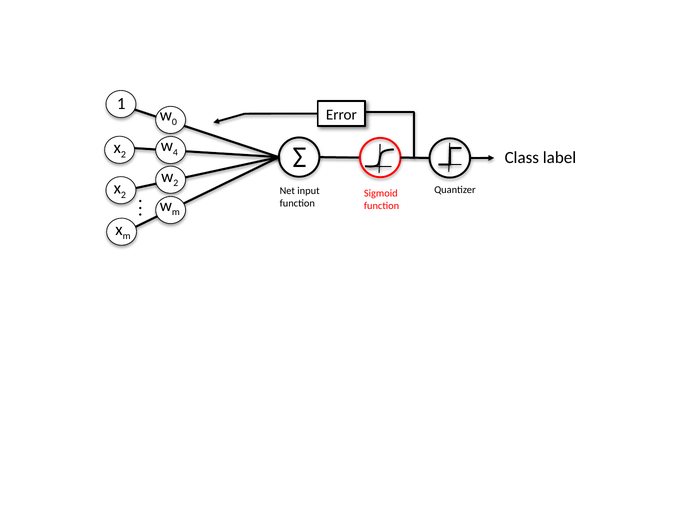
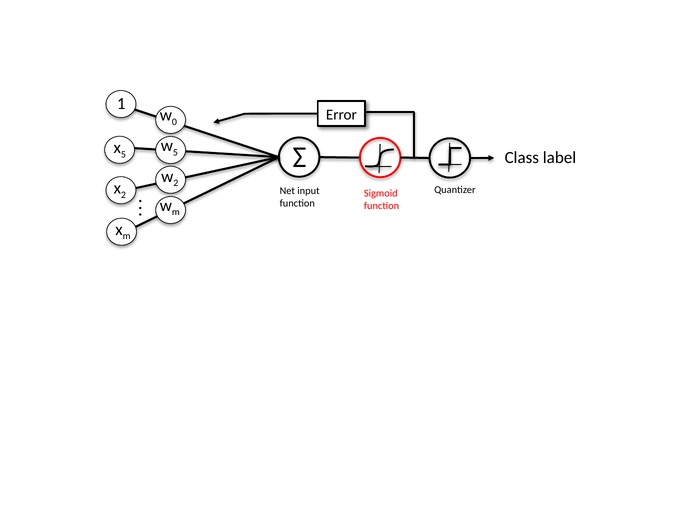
4 at (175, 152): 4 -> 5
2 at (123, 154): 2 -> 5
